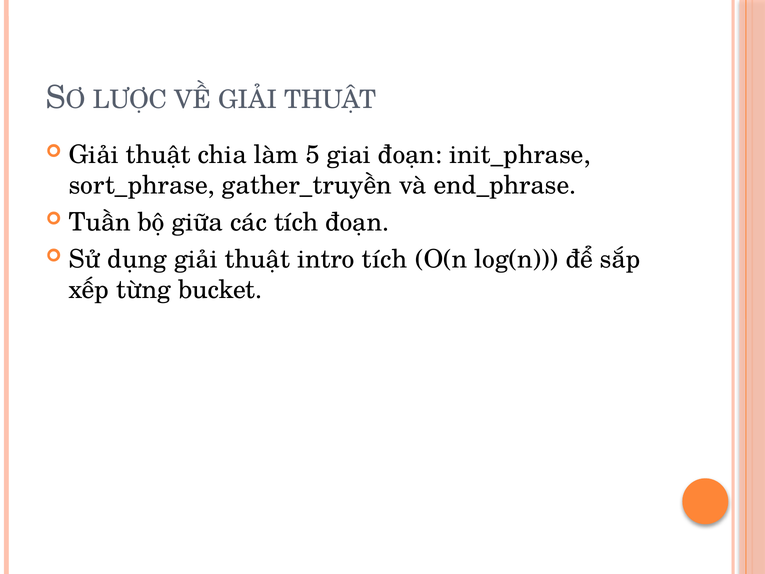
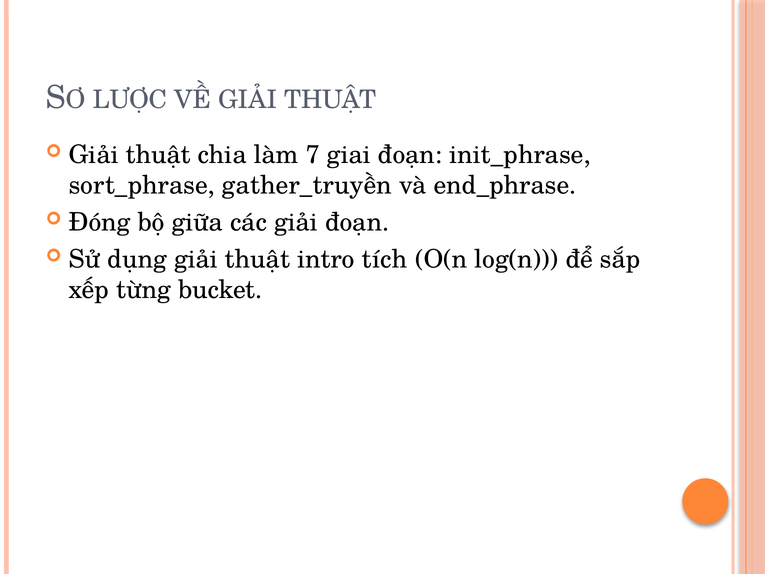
5: 5 -> 7
Tuần: Tuần -> Đóng
các tích: tích -> giải
